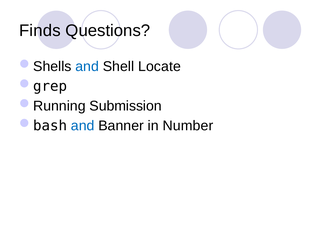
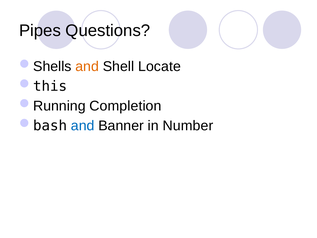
Finds: Finds -> Pipes
and at (87, 67) colour: blue -> orange
grep: grep -> this
Submission: Submission -> Completion
